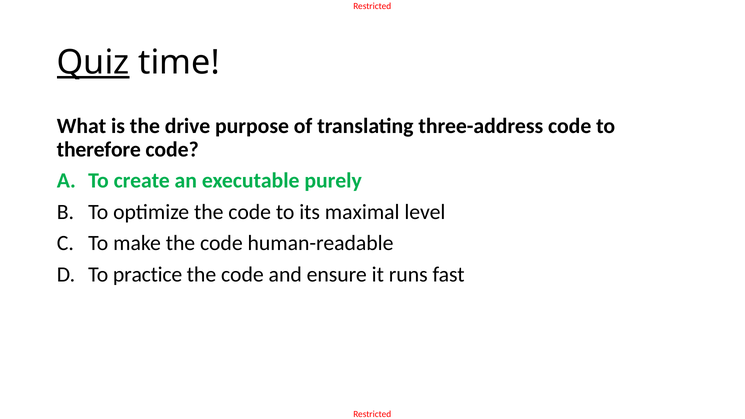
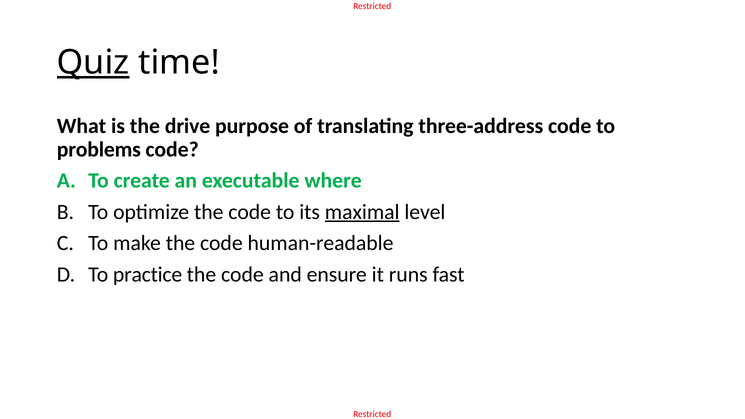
therefore: therefore -> problems
purely: purely -> where
maximal underline: none -> present
